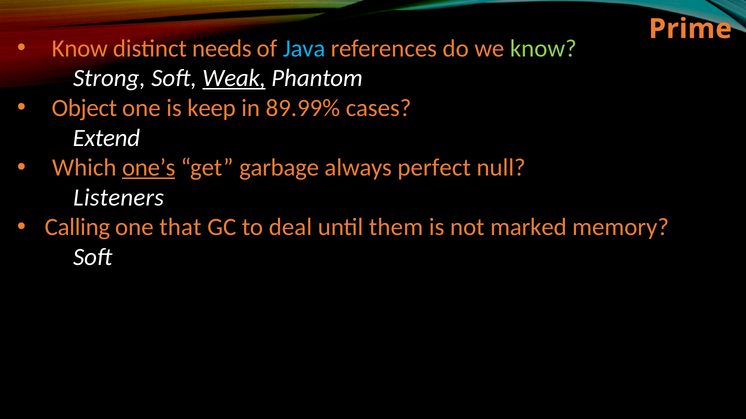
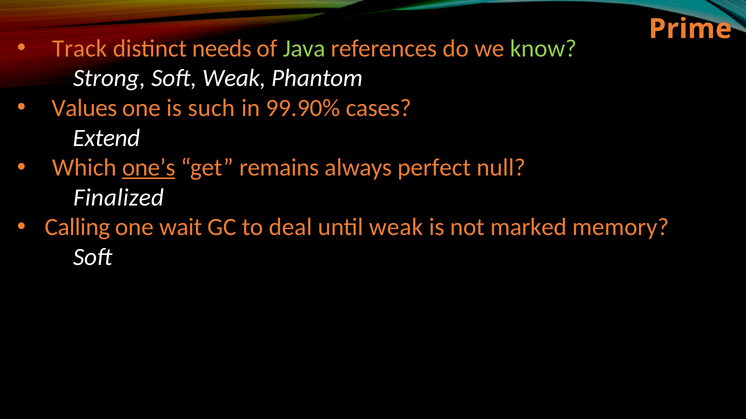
Know at (80, 49): Know -> Track
Java colour: light blue -> light green
Weak at (234, 78) underline: present -> none
Object: Object -> Values
keep: keep -> such
89.99%: 89.99% -> 99.90%
garbage: garbage -> remains
Listeners: Listeners -> Finalized
that: that -> wait
until them: them -> weak
